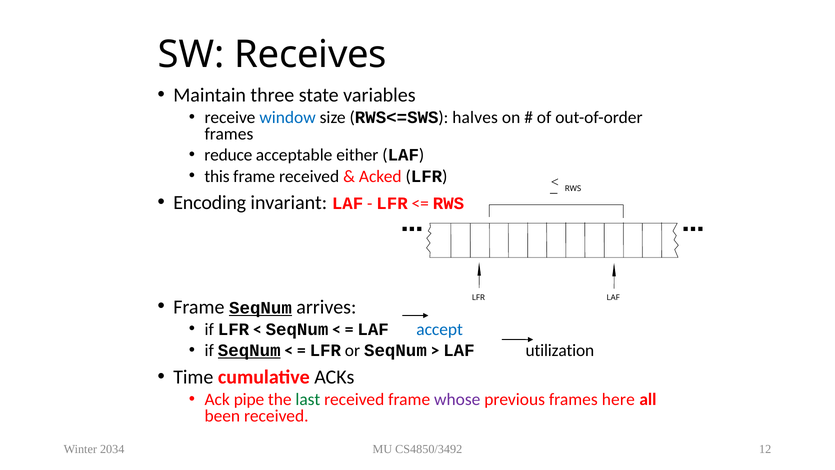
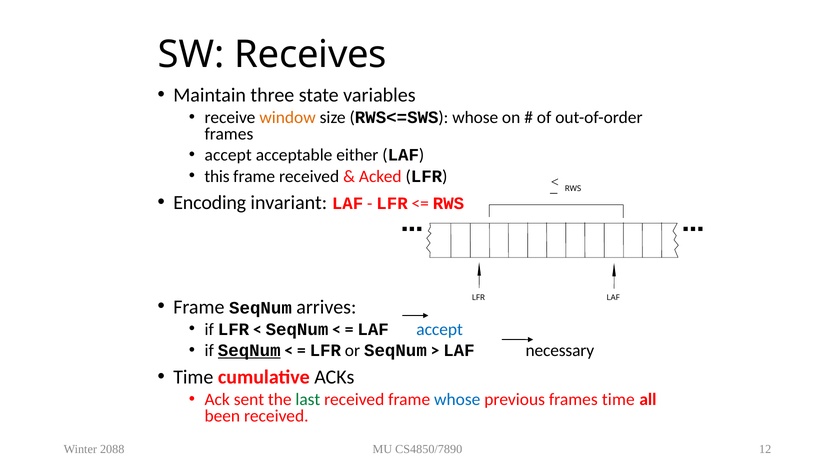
window colour: blue -> orange
RWS<=SWS halves: halves -> whose
reduce at (228, 155): reduce -> accept
SeqNum at (260, 308) underline: present -> none
utilization: utilization -> necessary
pipe: pipe -> sent
whose at (457, 399) colour: purple -> blue
frames here: here -> time
2034: 2034 -> 2088
CS4850/3492: CS4850/3492 -> CS4850/7890
